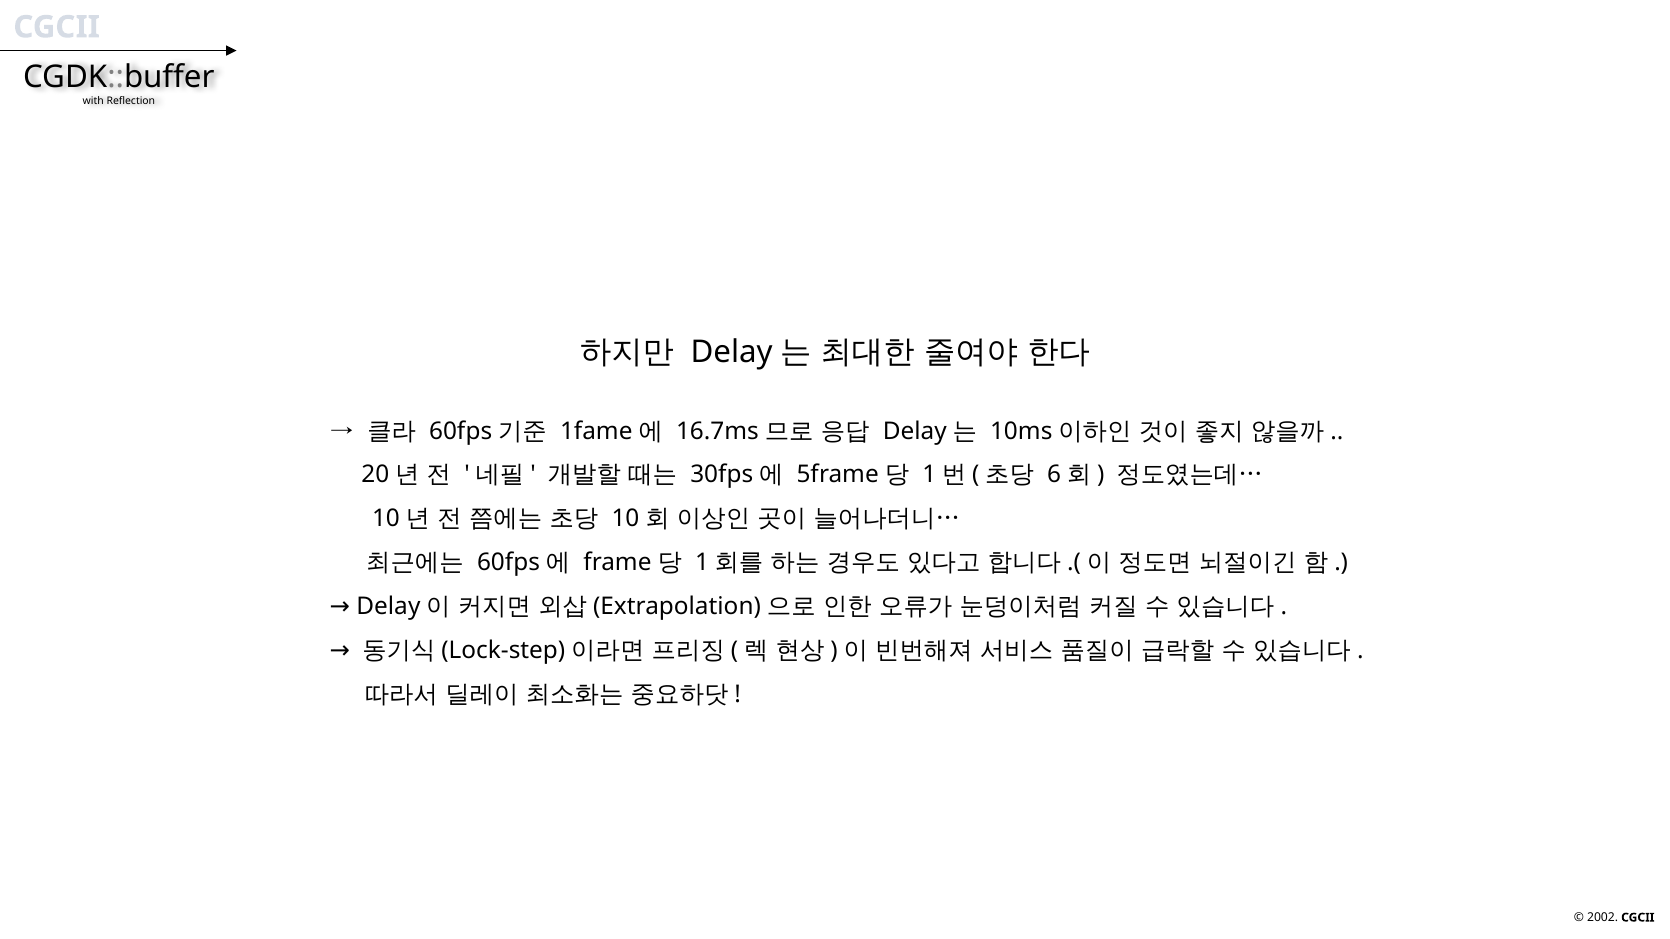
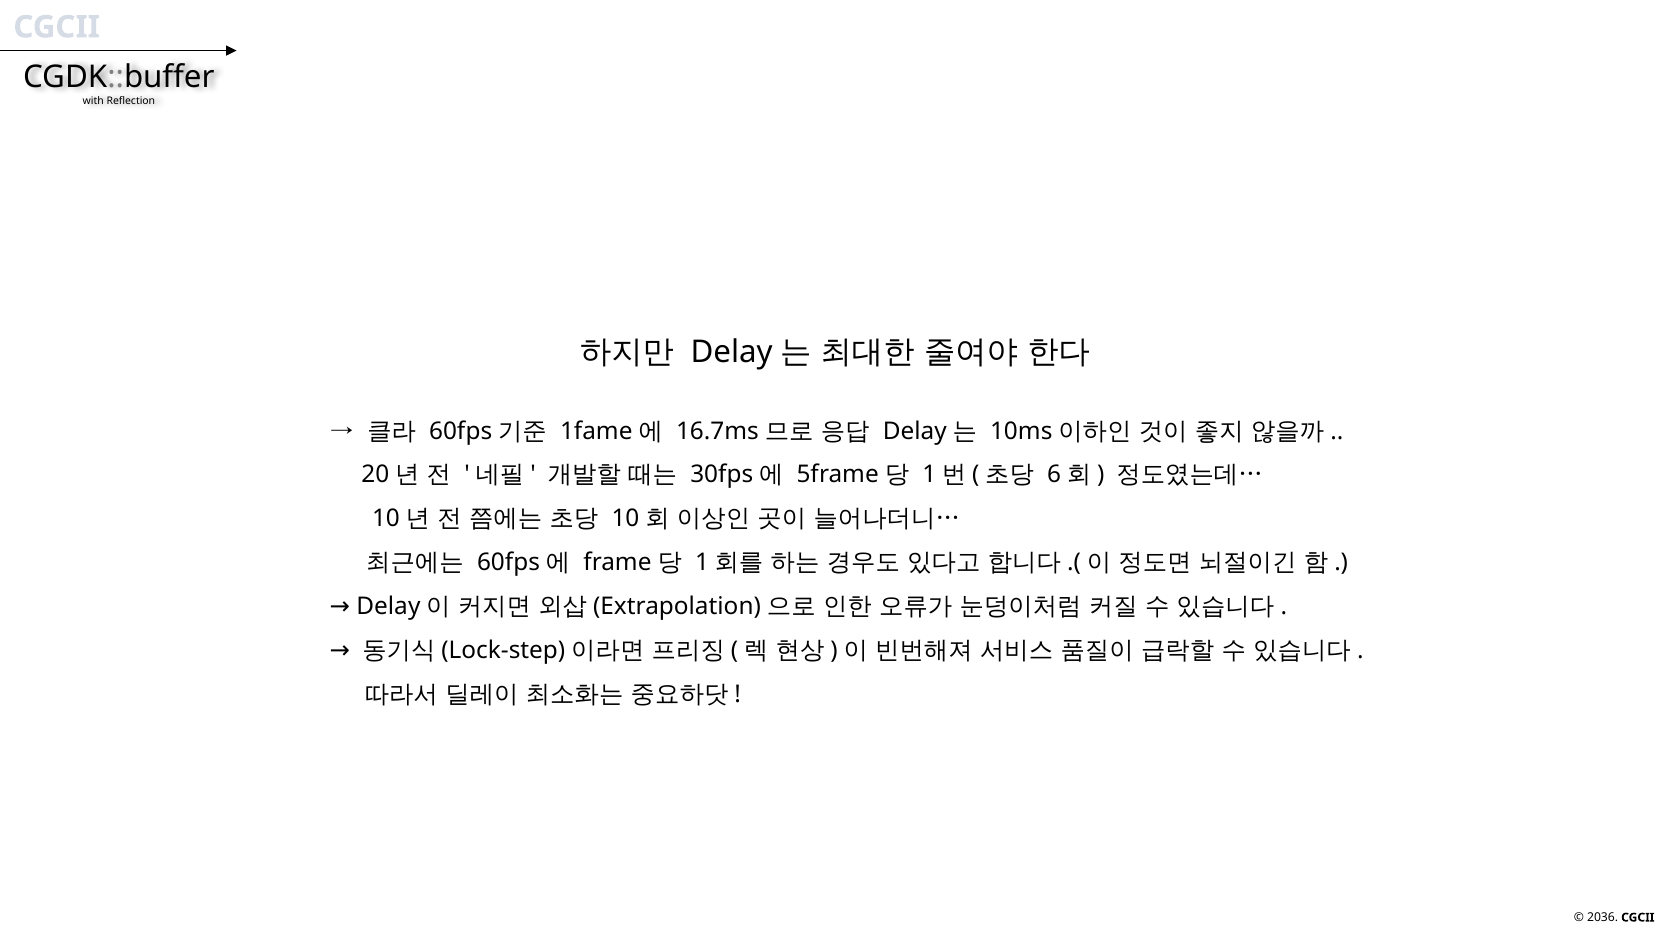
2002: 2002 -> 2036
